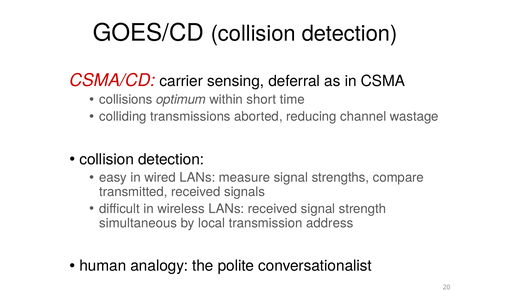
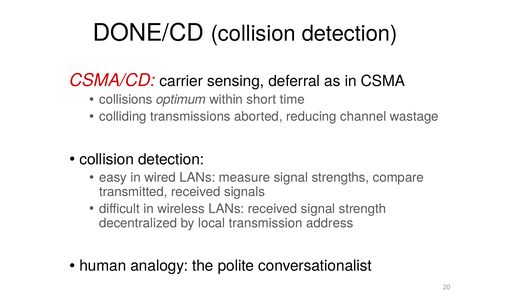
GOES/CD: GOES/CD -> DONE/CD
simultaneous: simultaneous -> decentralized
